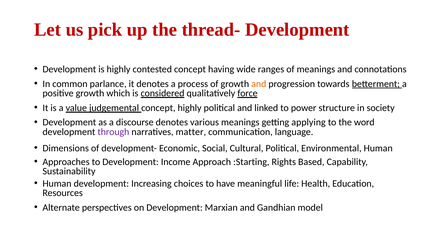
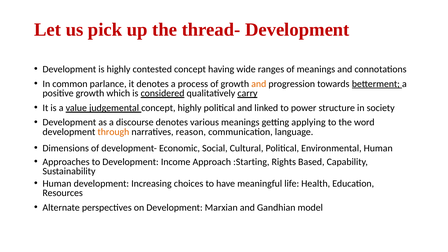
force: force -> carry
through colour: purple -> orange
matter: matter -> reason
